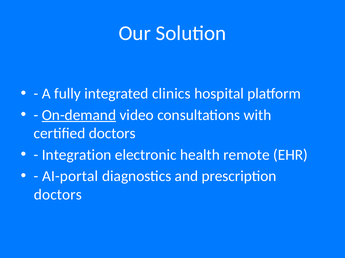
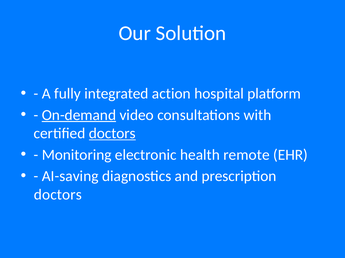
clinics: clinics -> action
doctors at (112, 134) underline: none -> present
Integration: Integration -> Monitoring
AI-portal: AI-portal -> AI-saving
